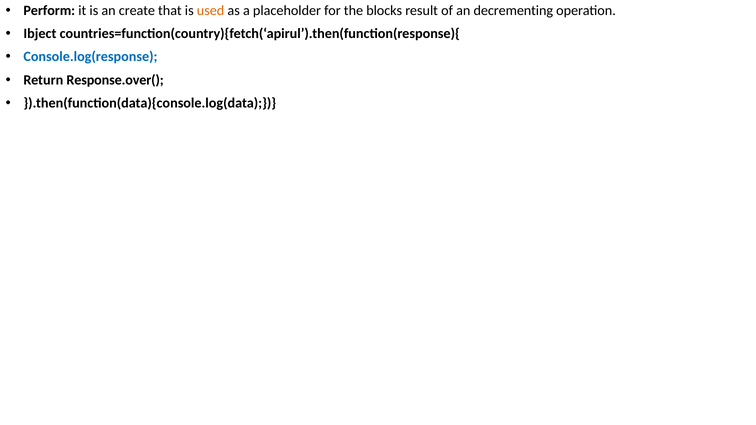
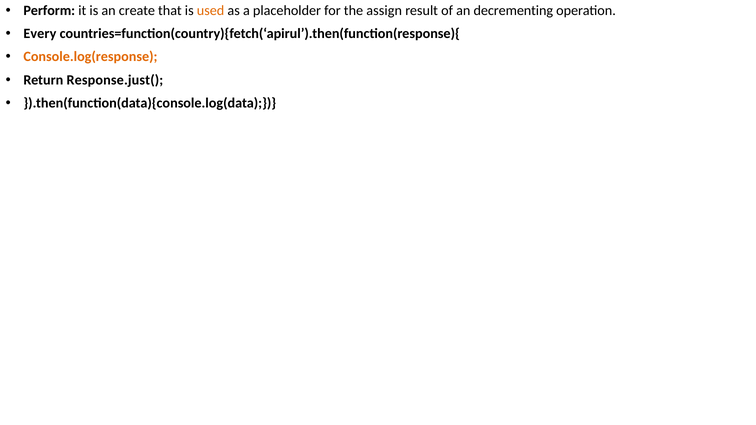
blocks: blocks -> assign
Ibject: Ibject -> Every
Console.log(response colour: blue -> orange
Response.over(: Response.over( -> Response.just(
